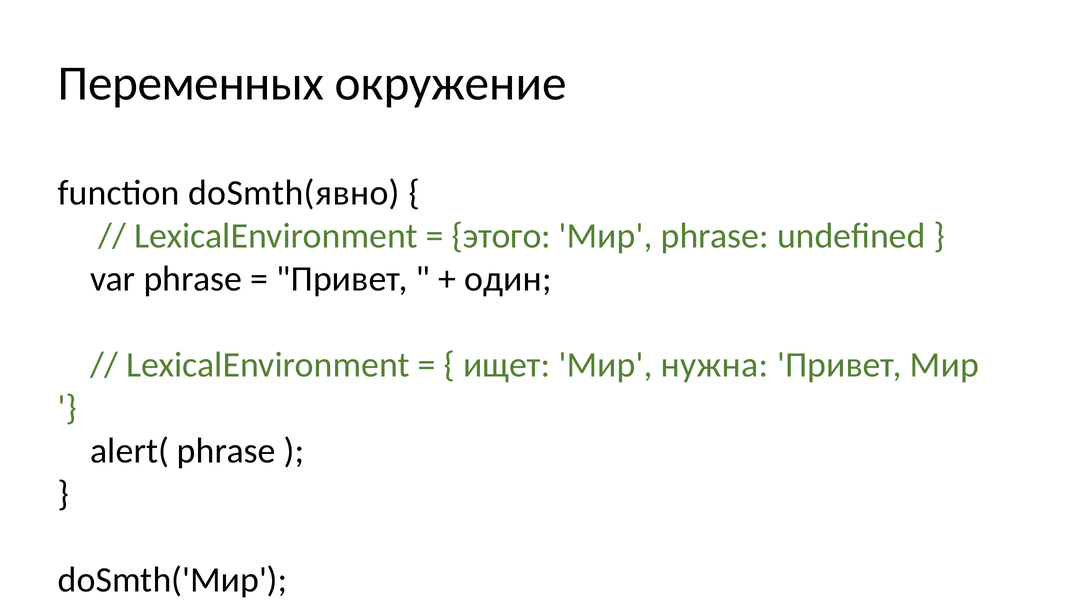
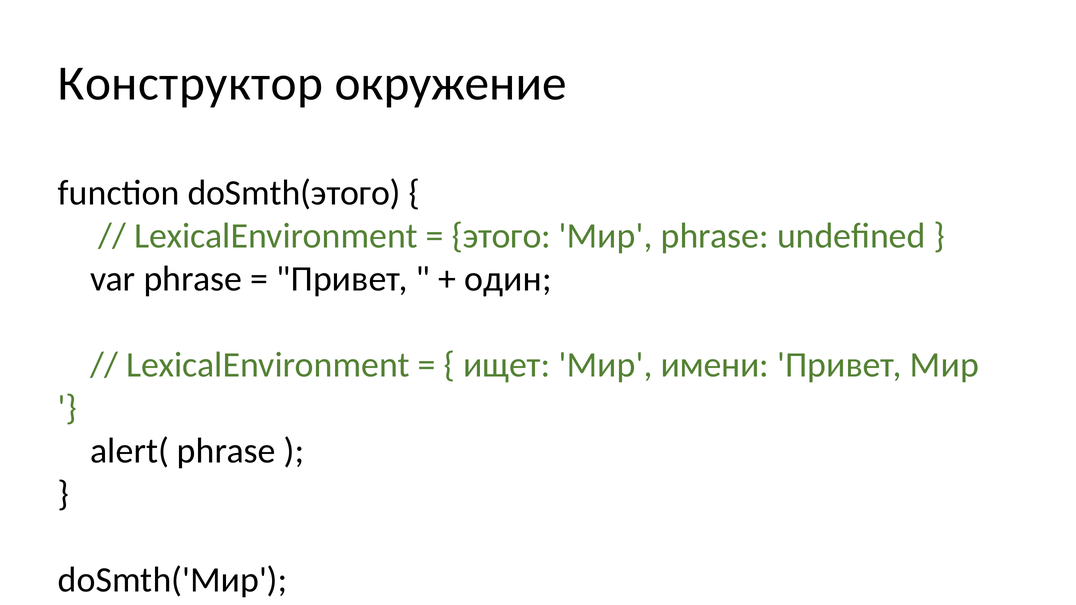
Переменных: Переменных -> Конструктор
doSmth(явно: doSmth(явно -> doSmth(этого
нужна: нужна -> имени
